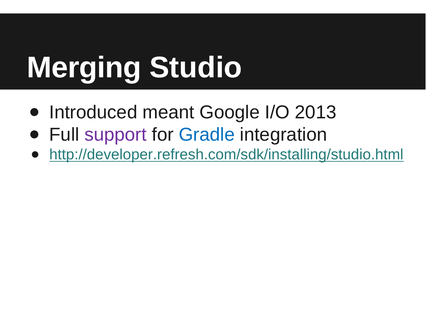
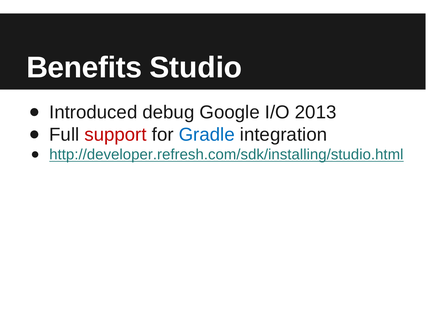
Merging: Merging -> Benefits
meant: meant -> debug
support colour: purple -> red
